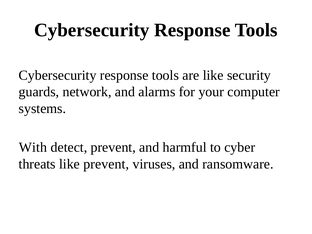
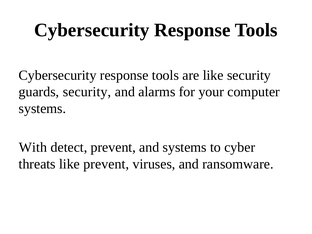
guards network: network -> security
and harmful: harmful -> systems
